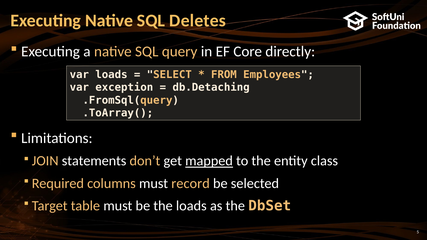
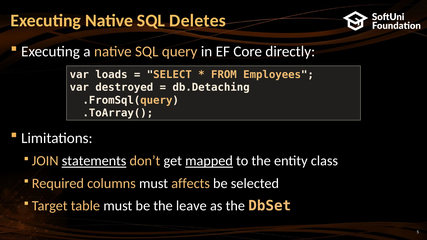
exception: exception -> destroyed
statements underline: none -> present
record: record -> affects
the loads: loads -> leave
